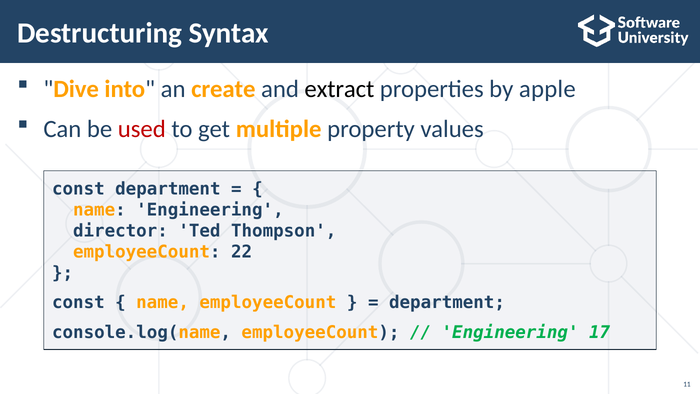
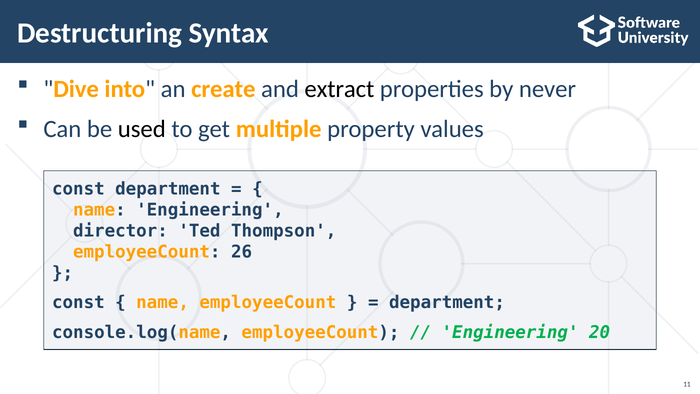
apple: apple -> never
used colour: red -> black
22: 22 -> 26
17: 17 -> 20
